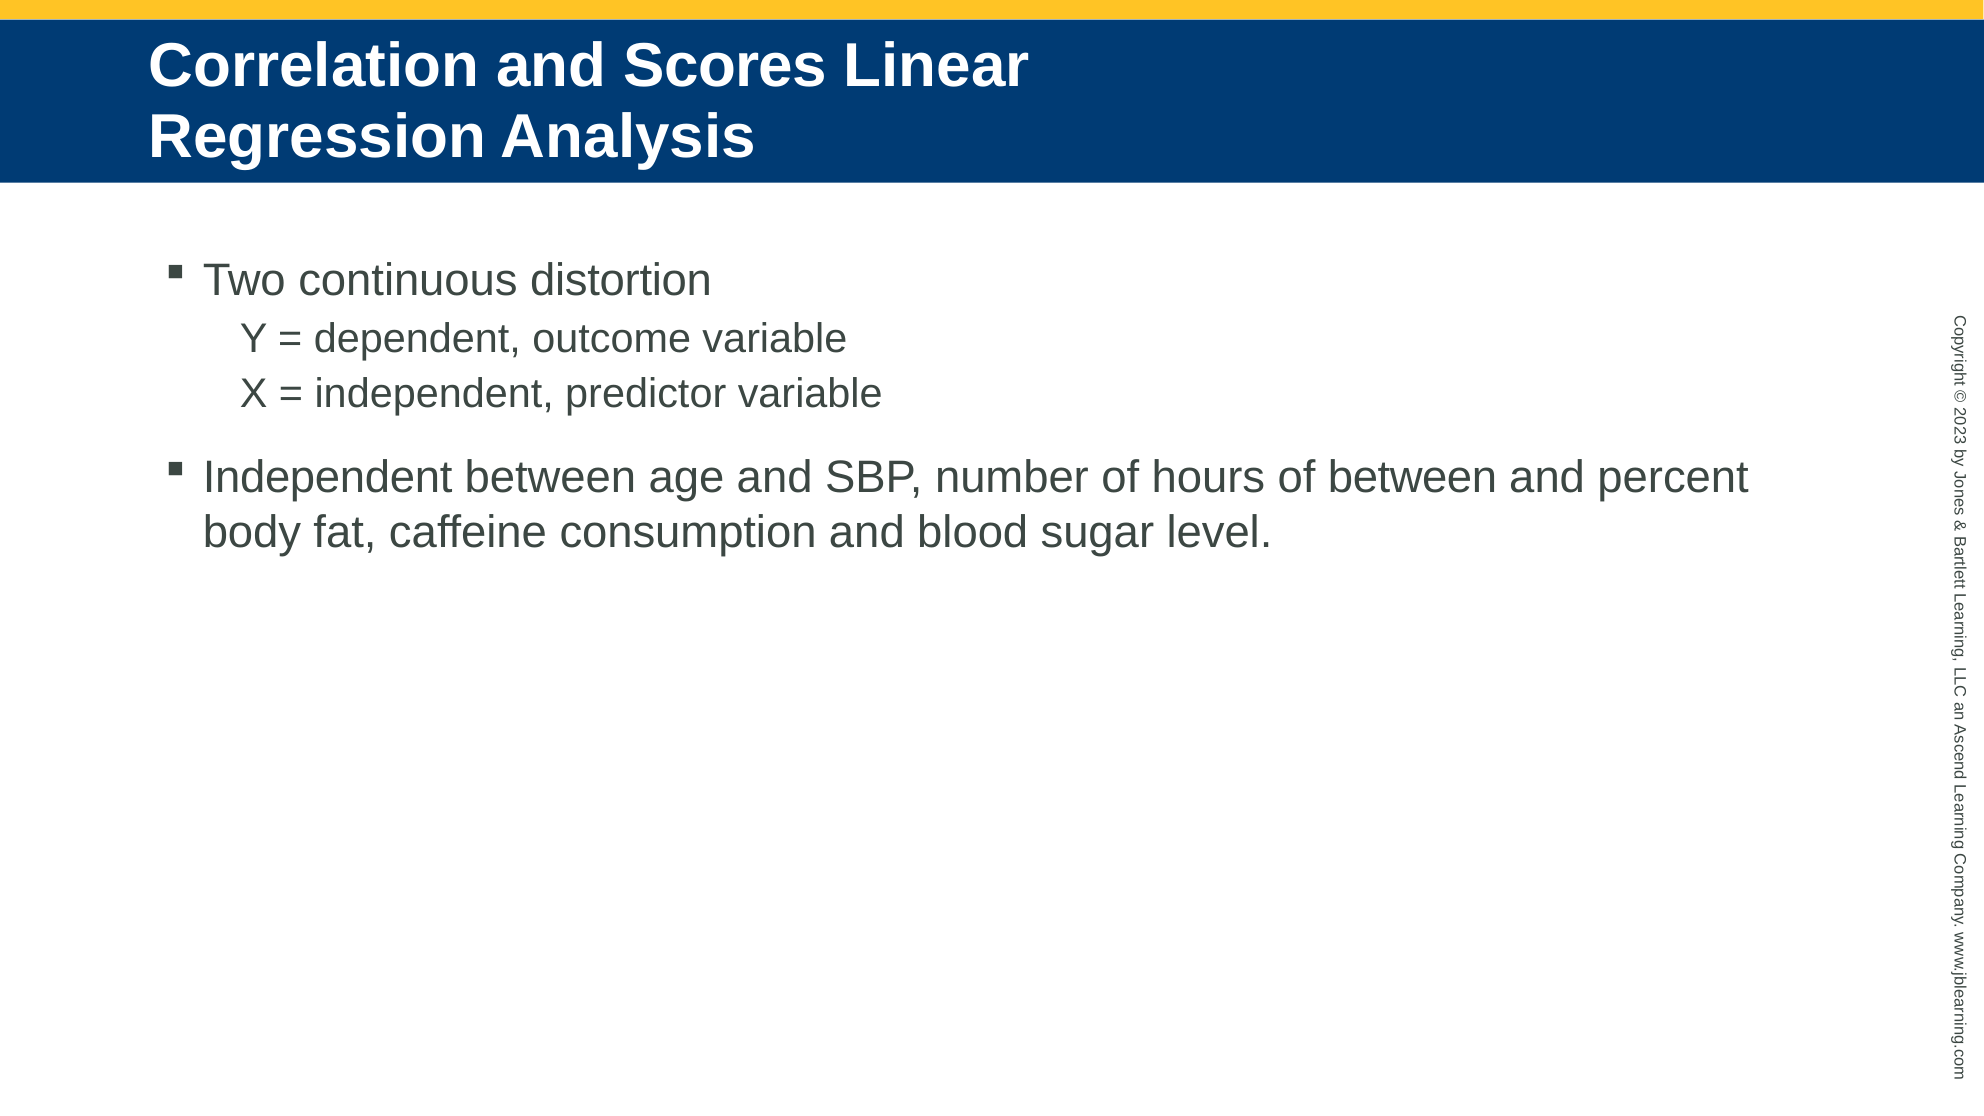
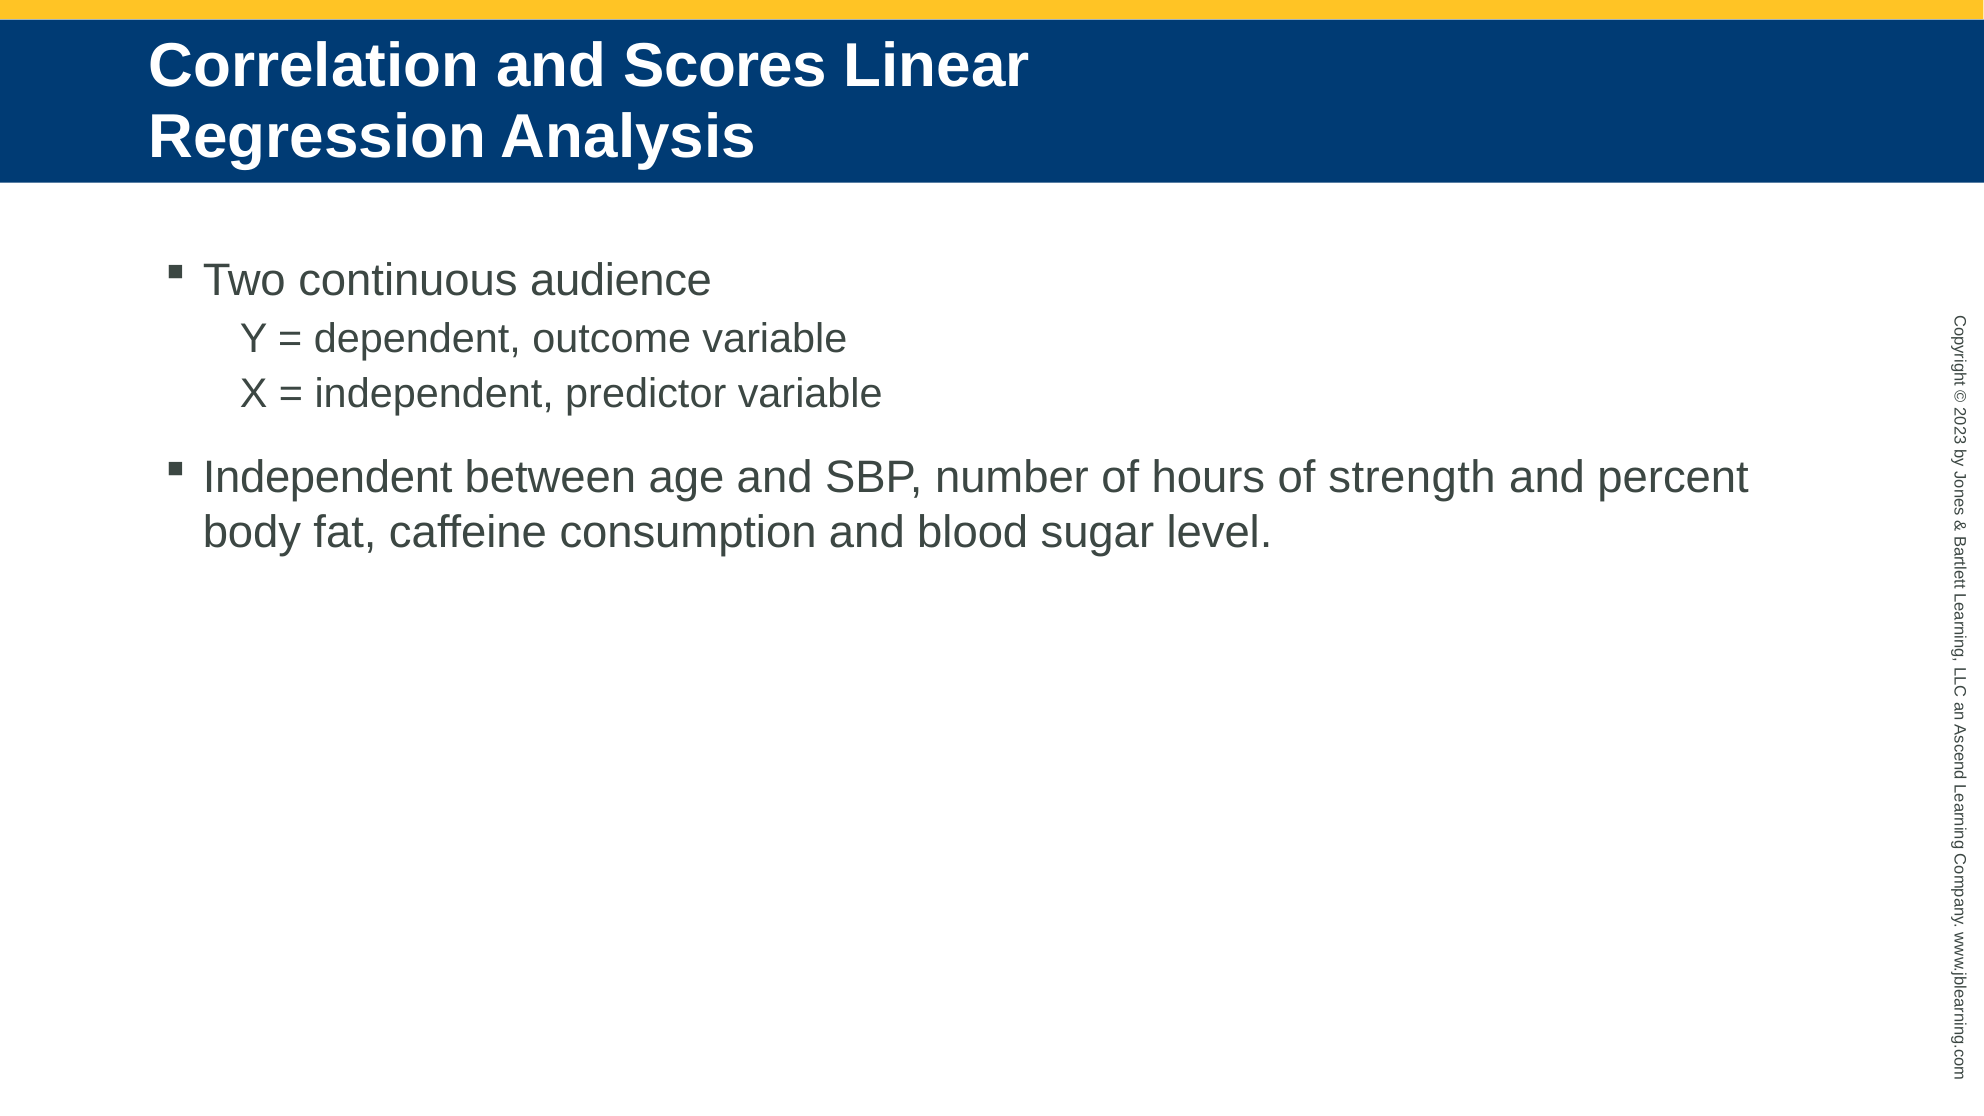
distortion: distortion -> audience
of between: between -> strength
